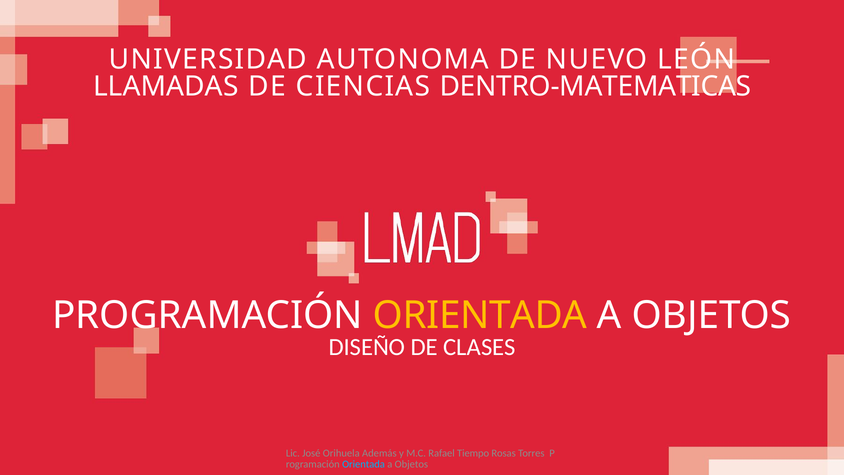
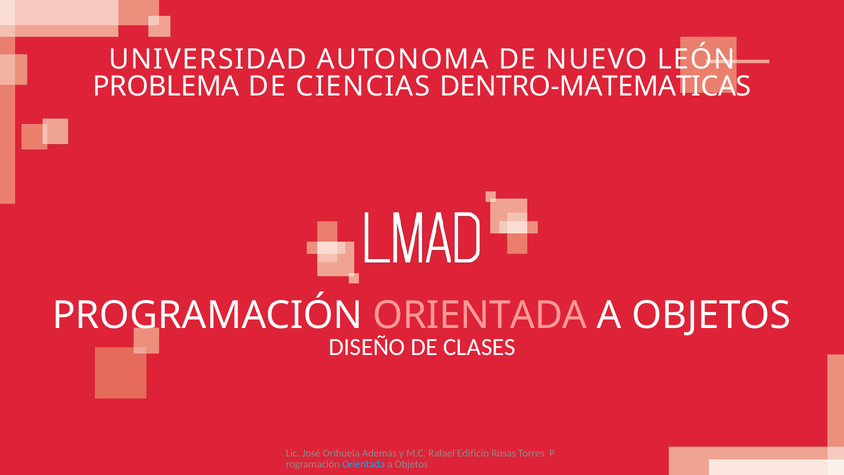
LLAMADAS: LLAMADAS -> PROBLEMA
ORIENTADA at (480, 315) colour: yellow -> pink
Tiempo: Tiempo -> Edificio
